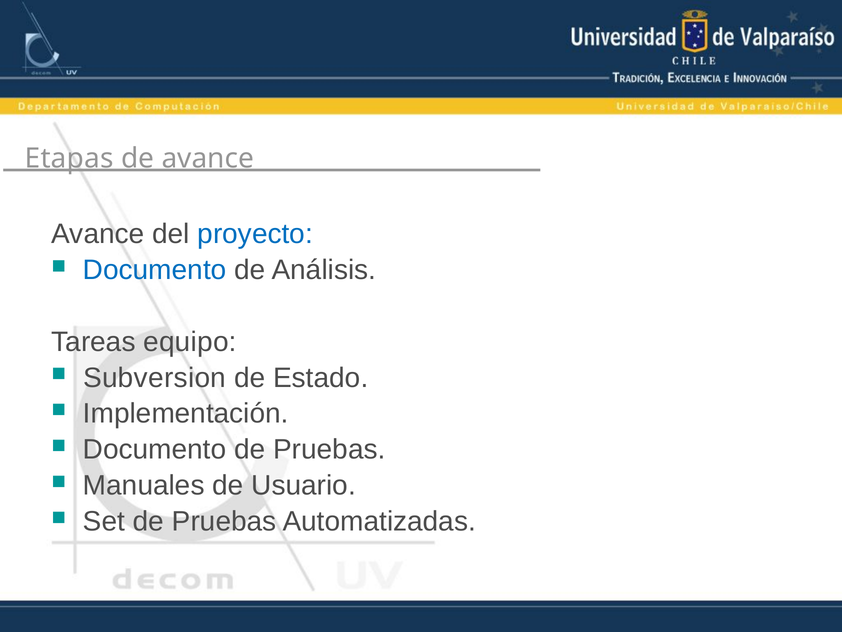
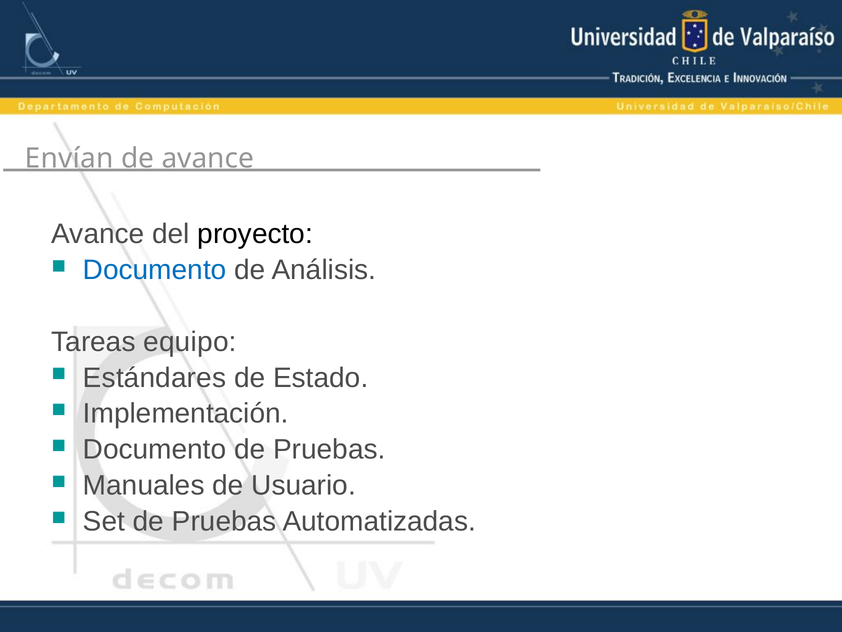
Etapas: Etapas -> Envían
proyecto colour: blue -> black
Subversion: Subversion -> Estándares
